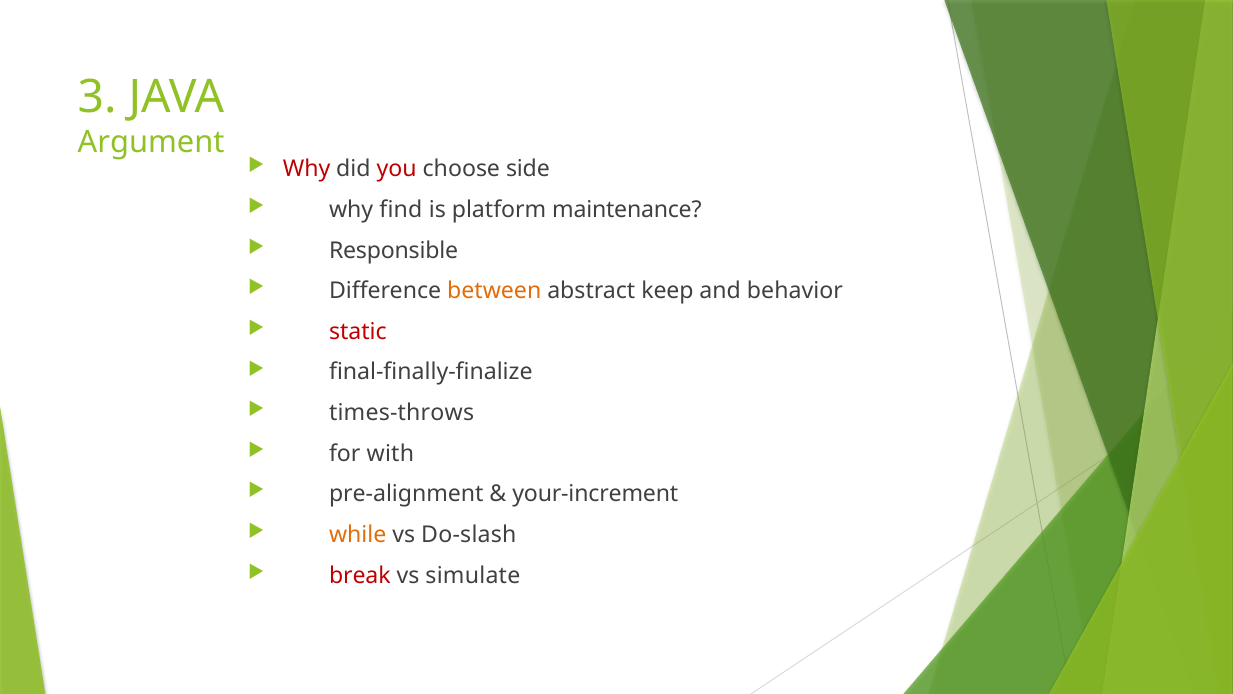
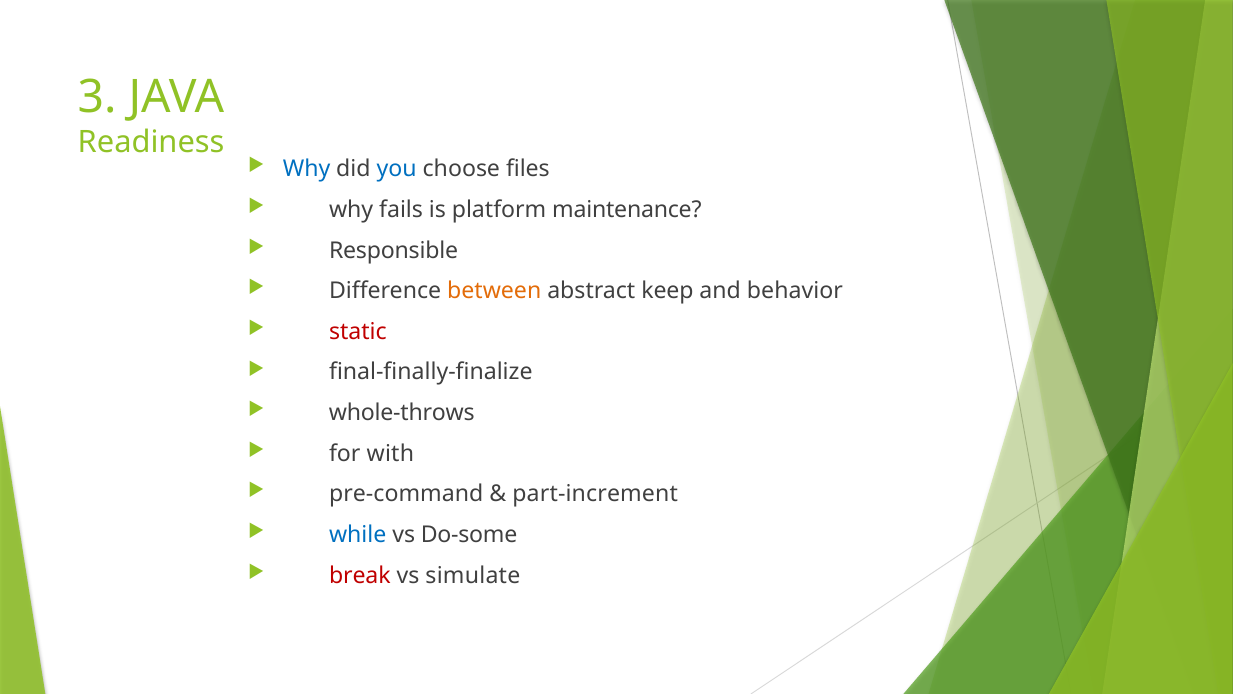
Argument: Argument -> Readiness
Why at (307, 169) colour: red -> blue
you colour: red -> blue
side: side -> files
find: find -> fails
times-throws: times-throws -> whole-throws
pre-alignment: pre-alignment -> pre-command
your-increment: your-increment -> part-increment
while colour: orange -> blue
Do-slash: Do-slash -> Do-some
